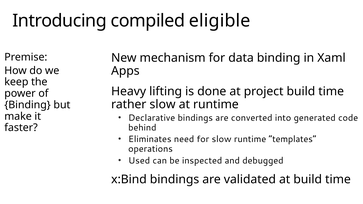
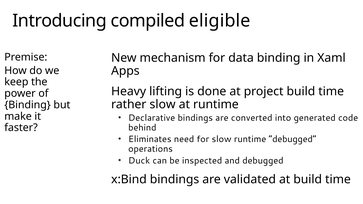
runtime templates: templates -> debugged
Used: Used -> Duck
